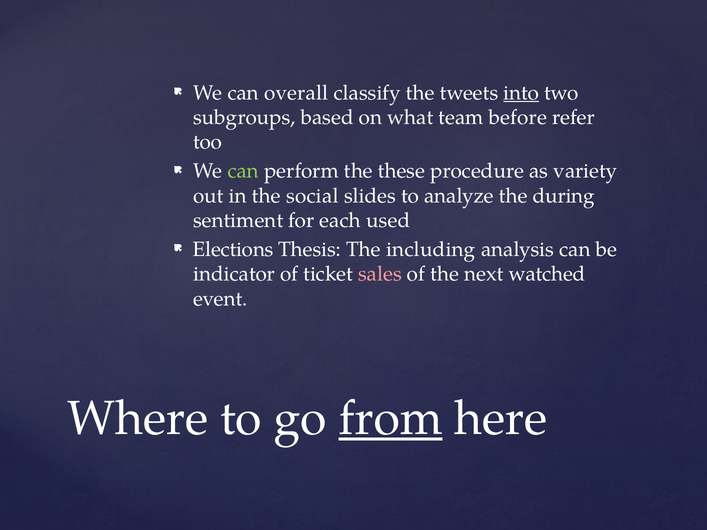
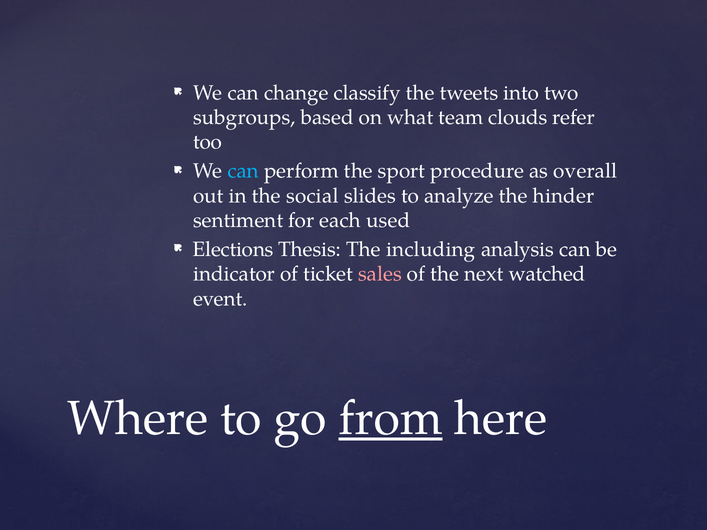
overall: overall -> change
into underline: present -> none
before: before -> clouds
can at (243, 171) colour: light green -> light blue
these: these -> sport
variety: variety -> overall
during: during -> hinder
